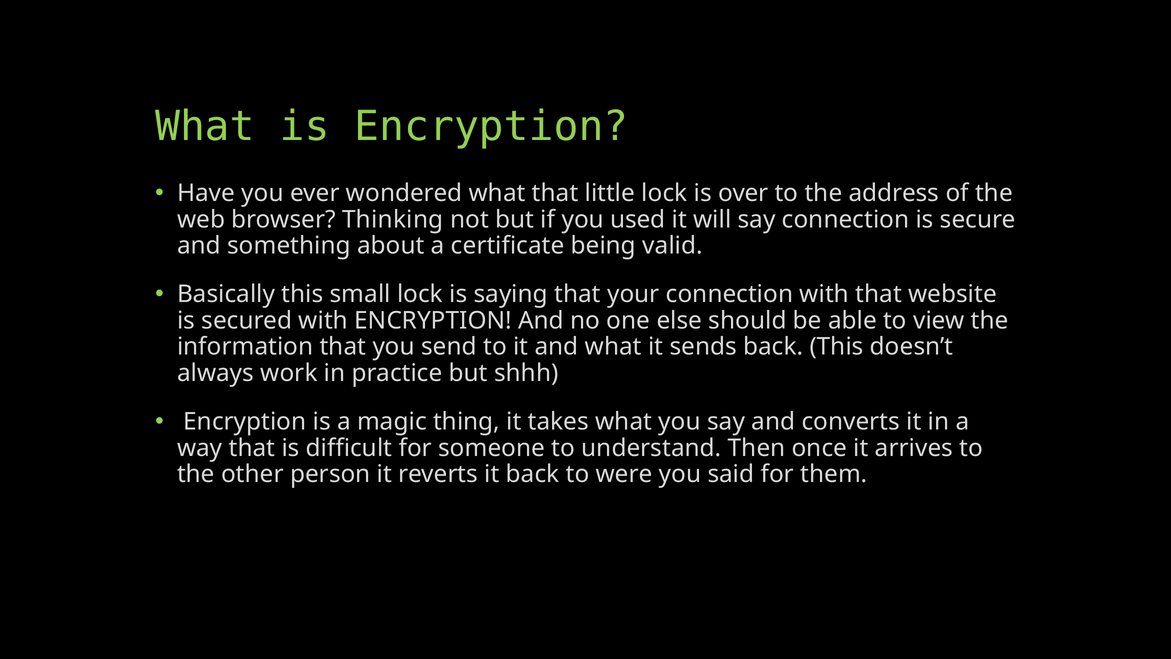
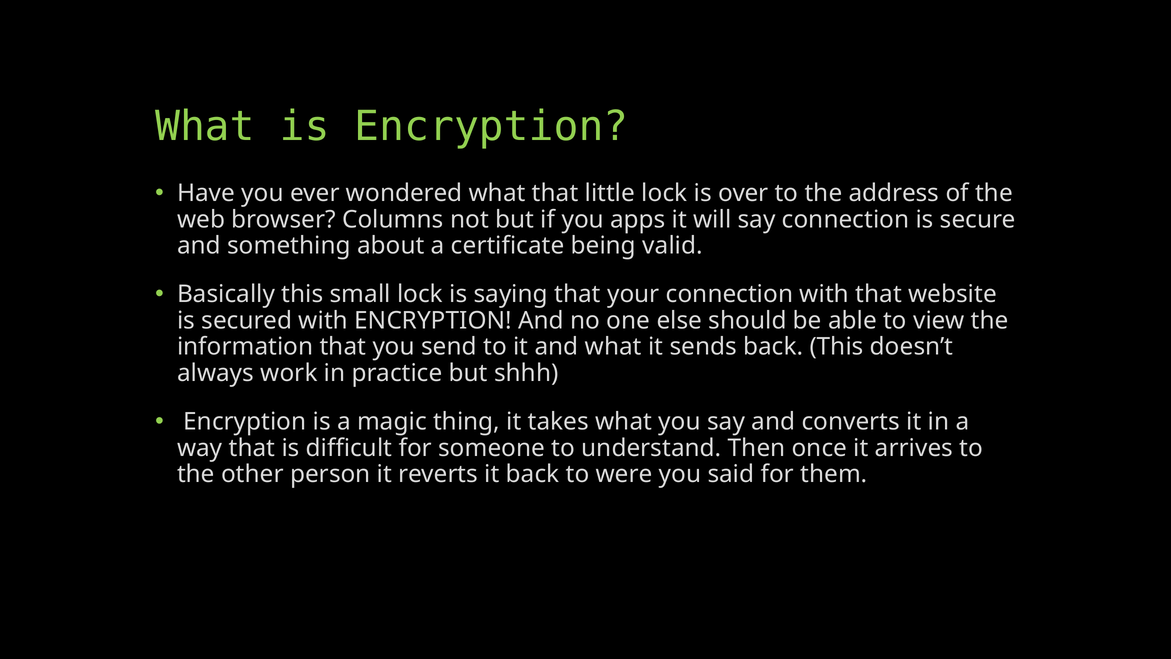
Thinking: Thinking -> Columns
used: used -> apps
